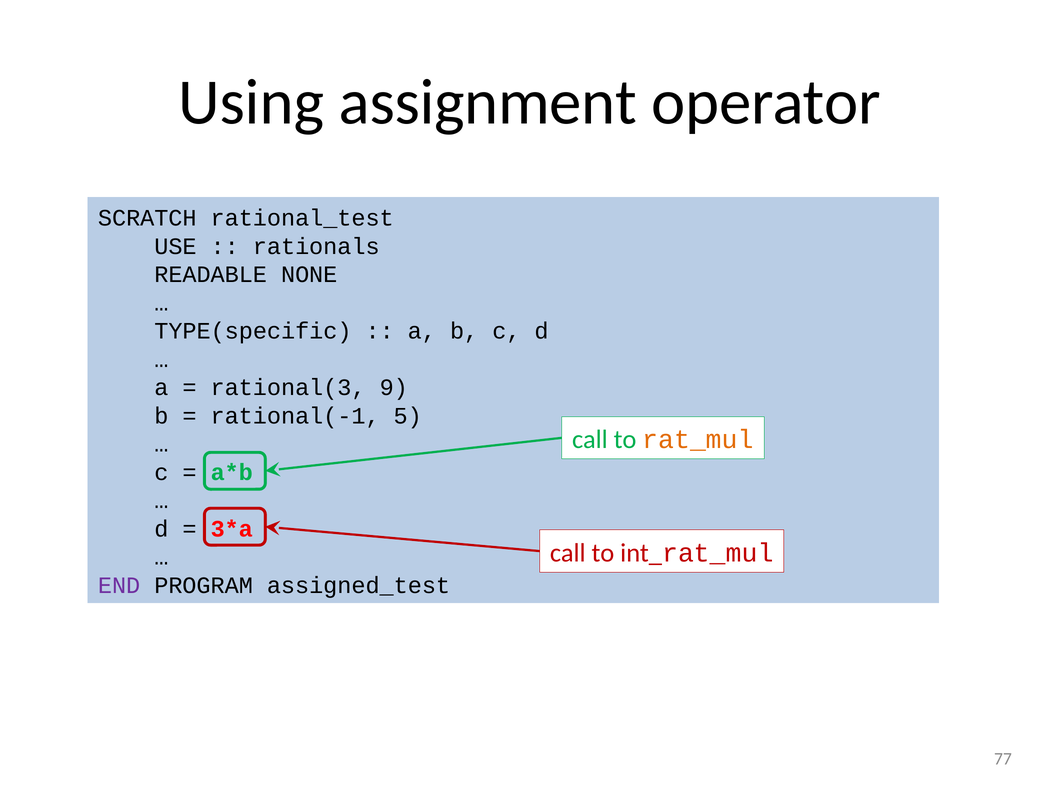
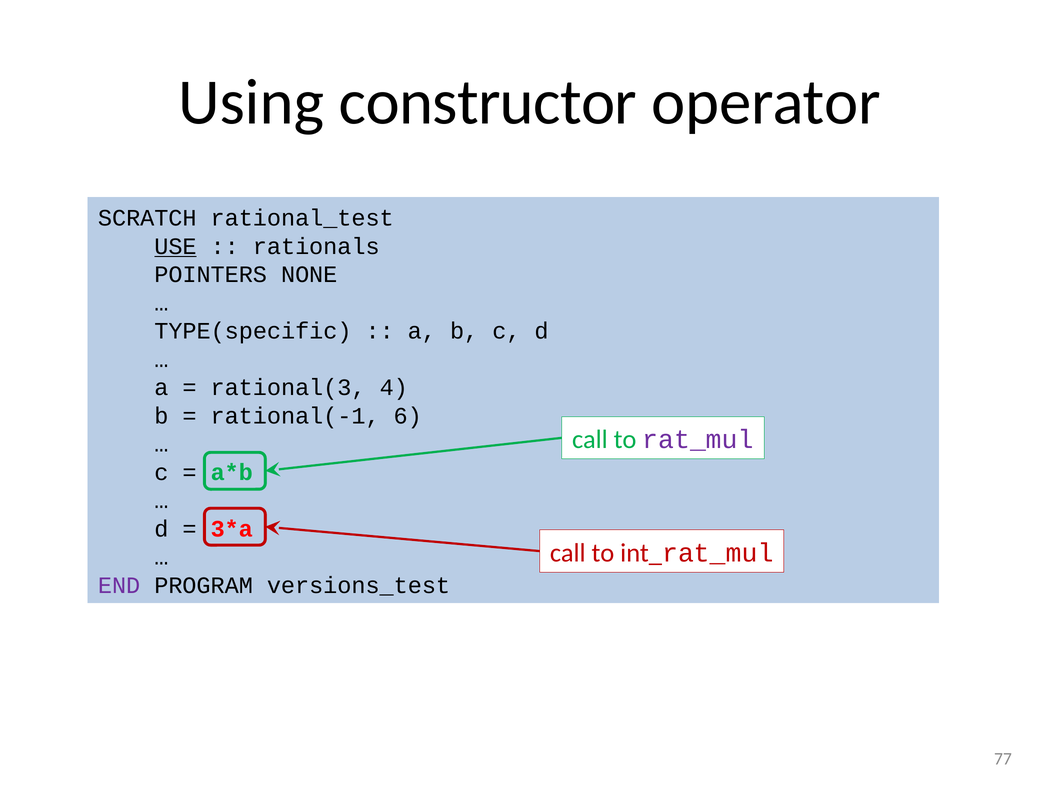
assignment: assignment -> constructor
USE underline: none -> present
READABLE: READABLE -> POINTERS
9: 9 -> 4
5: 5 -> 6
rat_mul colour: orange -> purple
assigned_test: assigned_test -> versions_test
